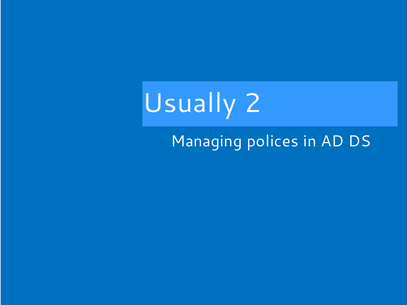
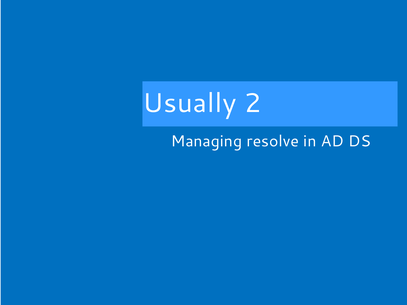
polices: polices -> resolve
